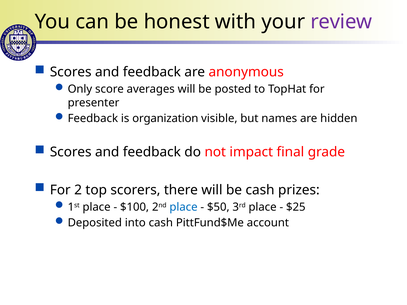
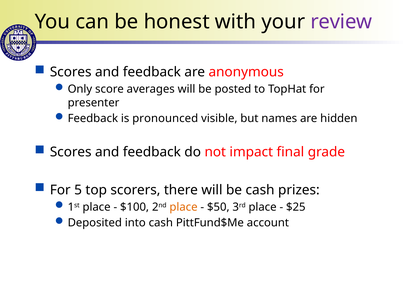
organization: organization -> pronounced
2: 2 -> 5
place at (184, 207) colour: blue -> orange
